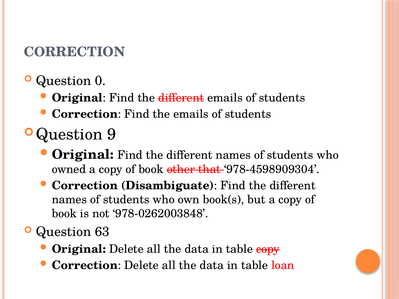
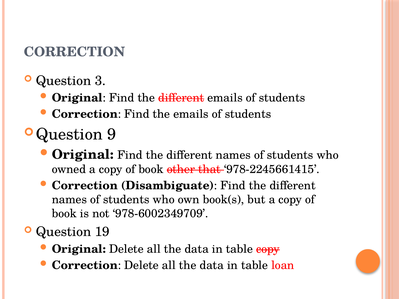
0: 0 -> 3
978-4598909304: 978-4598909304 -> 978-2245661415
978-0262003848: 978-0262003848 -> 978-6002349709
63: 63 -> 19
